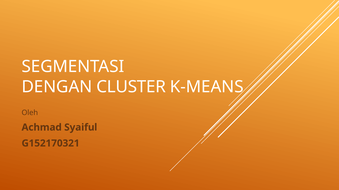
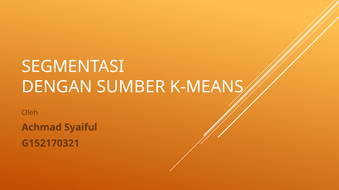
CLUSTER: CLUSTER -> SUMBER
